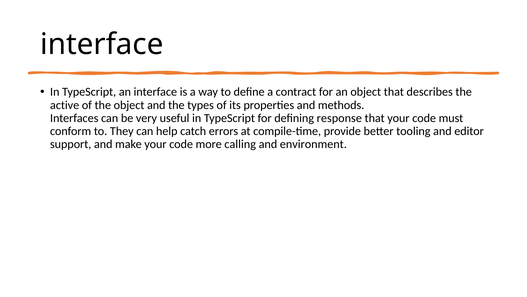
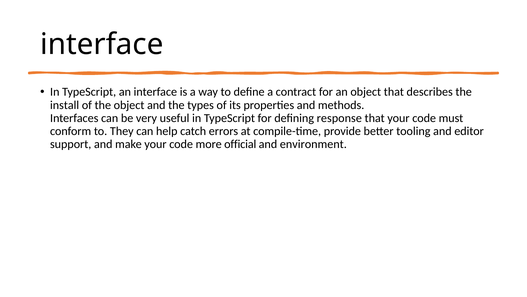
active: active -> install
calling: calling -> official
